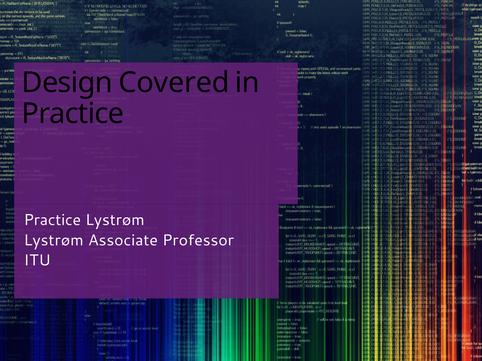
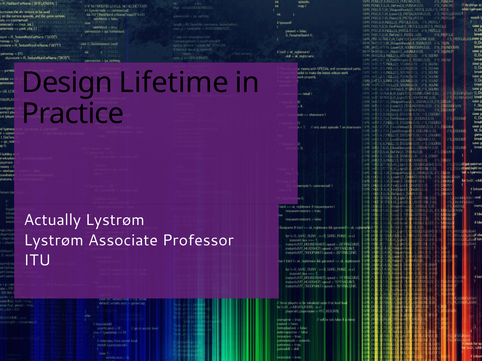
Covered: Covered -> Lifetime
Practice at (52, 220): Practice -> Actually
